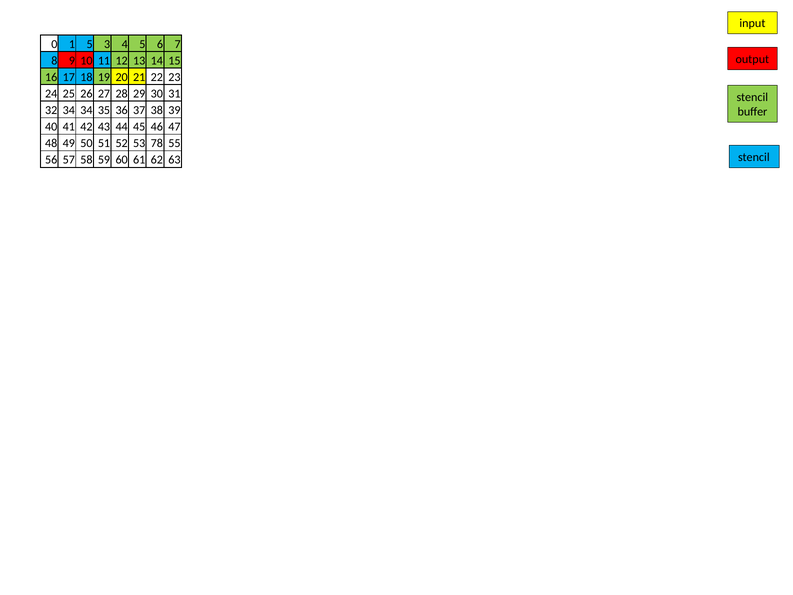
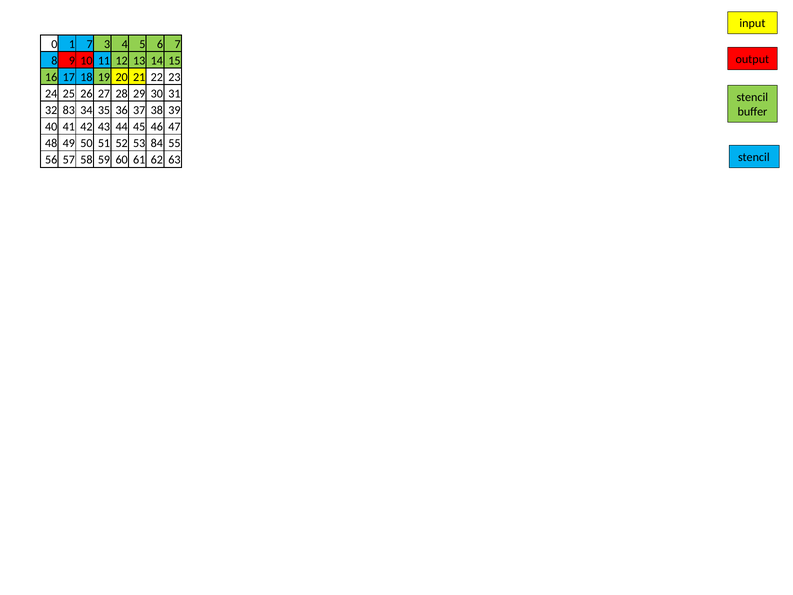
1 5: 5 -> 7
32 34: 34 -> 83
78: 78 -> 84
